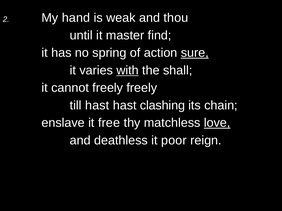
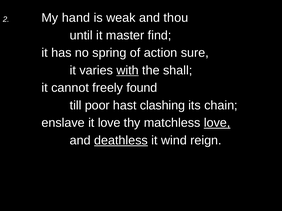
sure underline: present -> none
freely freely: freely -> found
till hast: hast -> poor
it free: free -> love
deathless underline: none -> present
poor: poor -> wind
